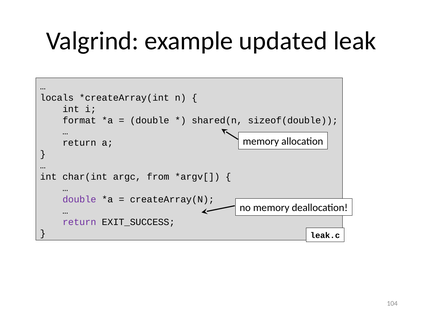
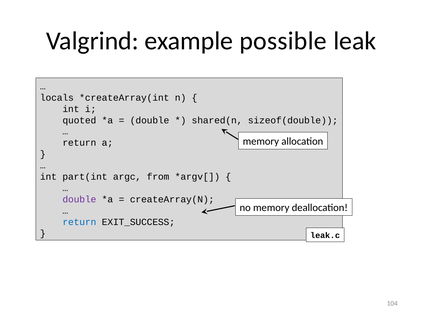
updated: updated -> possible
format: format -> quoted
char(int: char(int -> part(int
return at (79, 221) colour: purple -> blue
